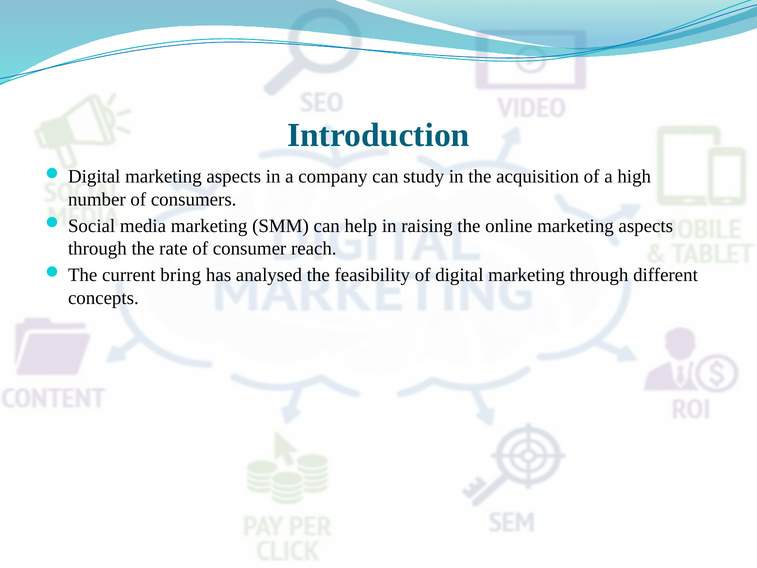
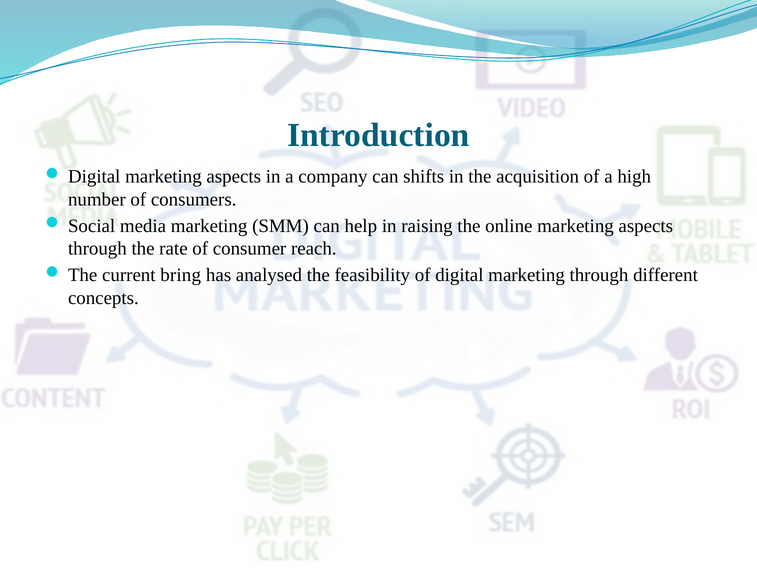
study: study -> shifts
